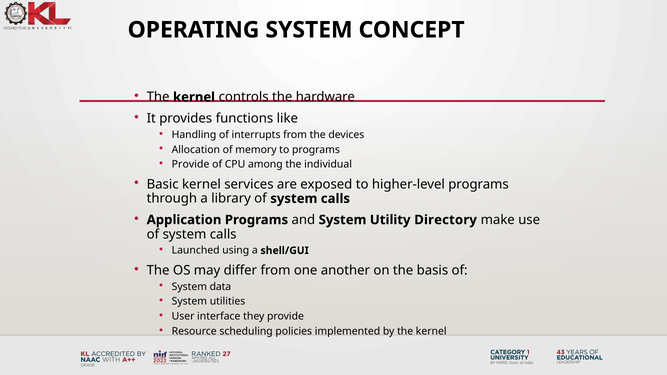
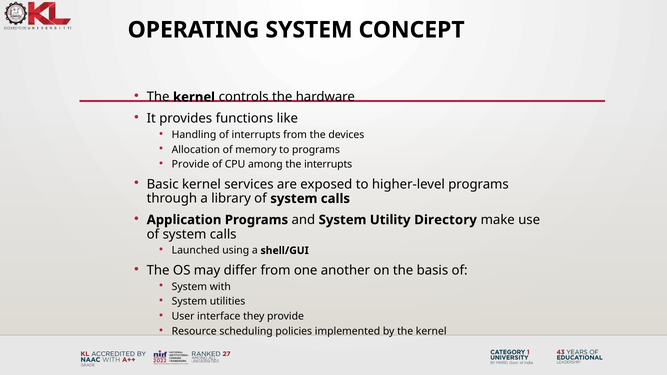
the individual: individual -> interrupts
data: data -> with
